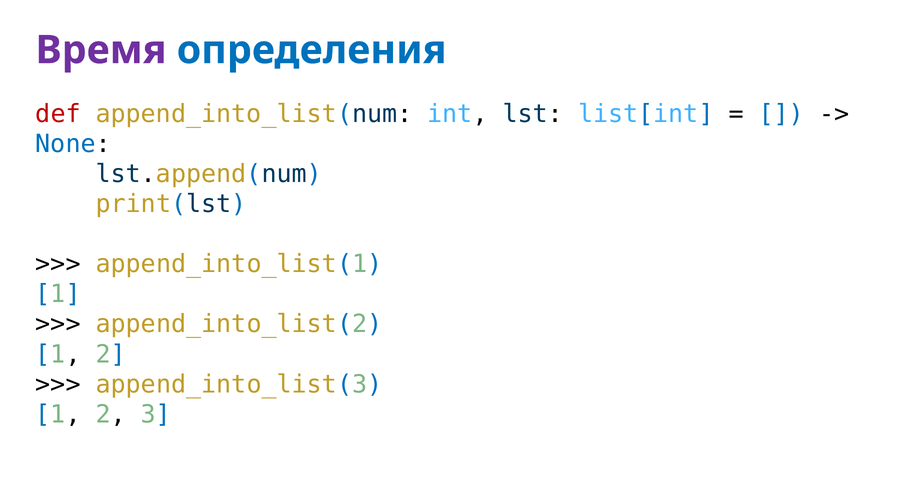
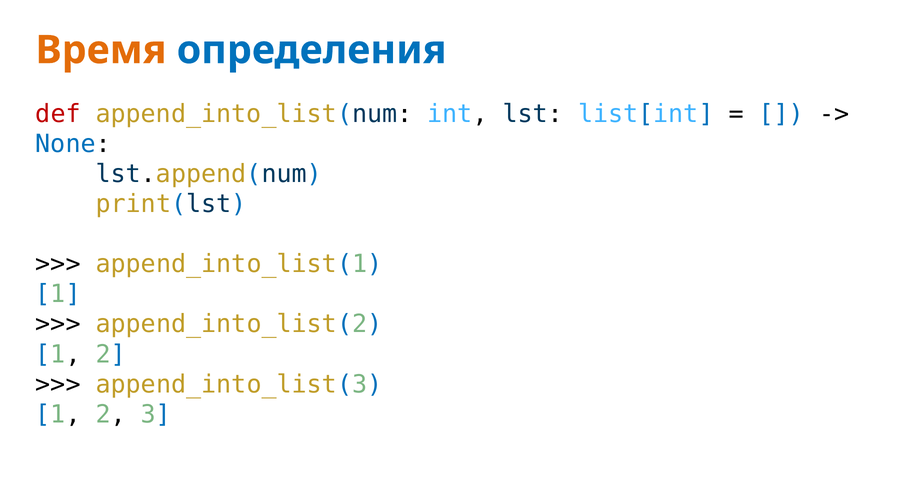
Время colour: purple -> orange
